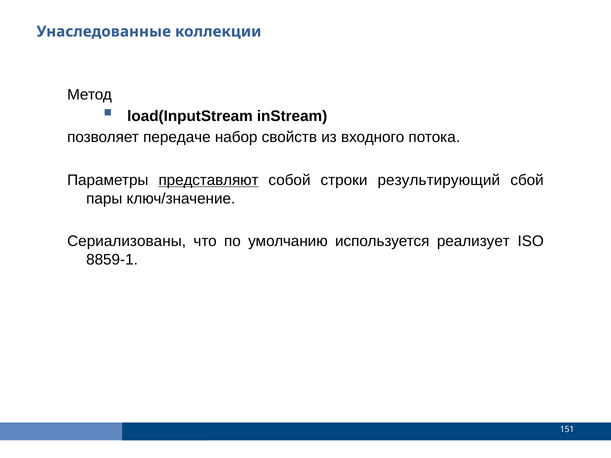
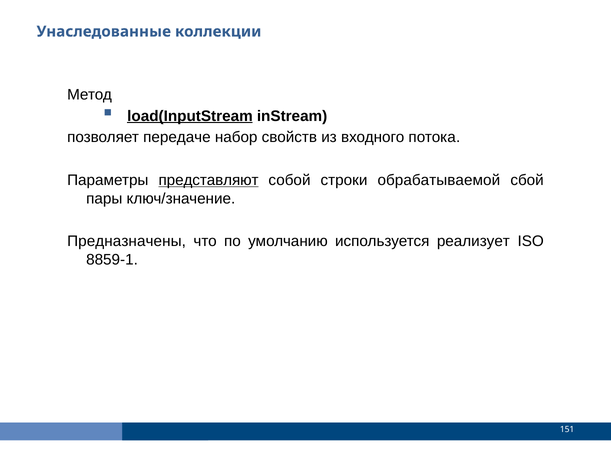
load(InputStream underline: none -> present
результирующий: результирующий -> обрабатываемой
Сериализованы: Сериализованы -> Предназначены
